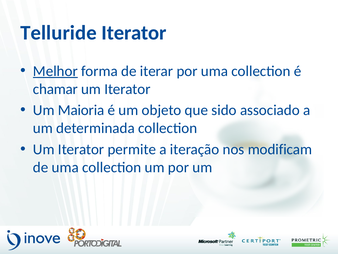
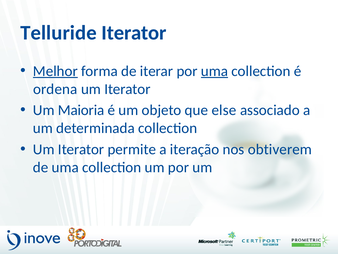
uma at (215, 71) underline: none -> present
chamar: chamar -> ordena
sido: sido -> else
modificam: modificam -> obtiverem
